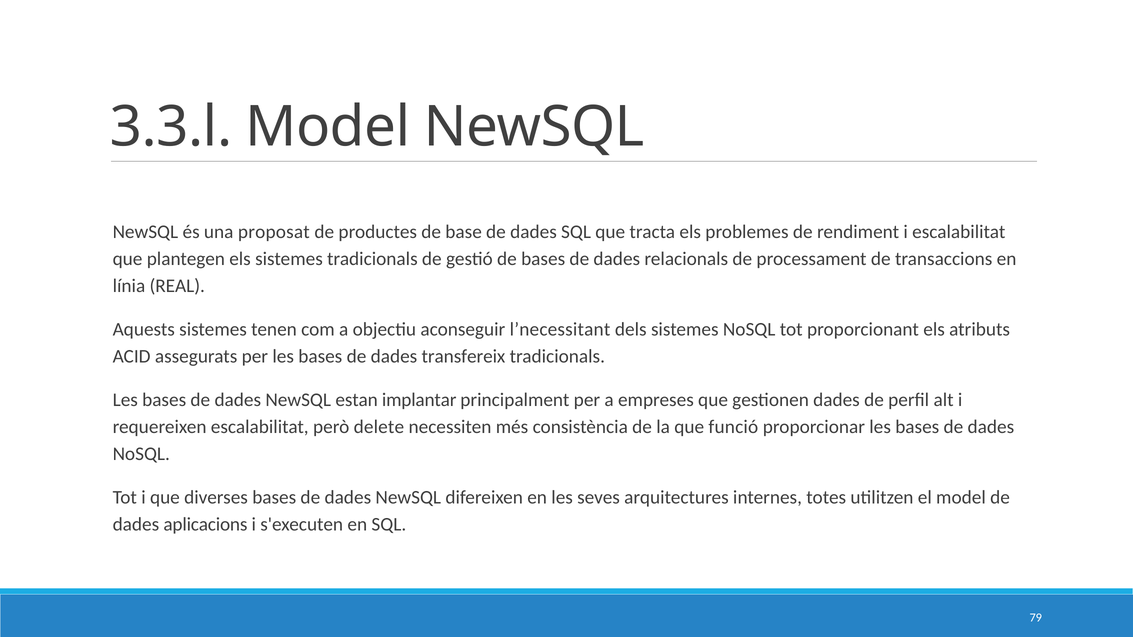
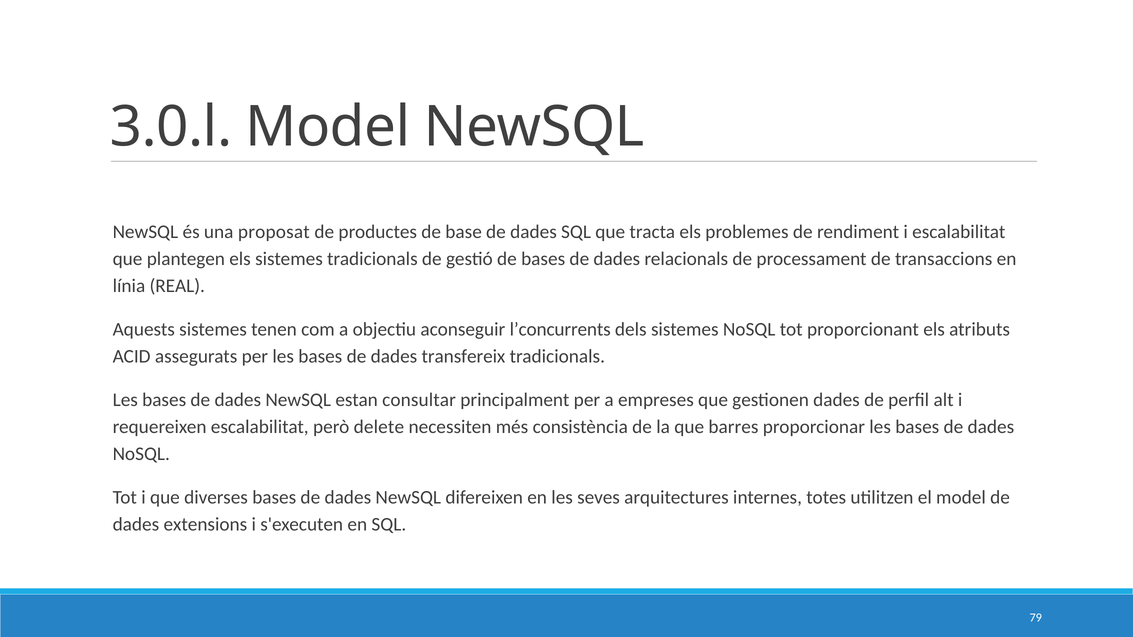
3.3.l: 3.3.l -> 3.0.l
l’necessitant: l’necessitant -> l’concurrents
implantar: implantar -> consultar
funció: funció -> barres
aplicacions: aplicacions -> extensions
